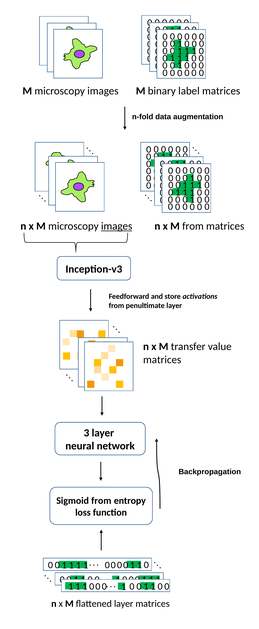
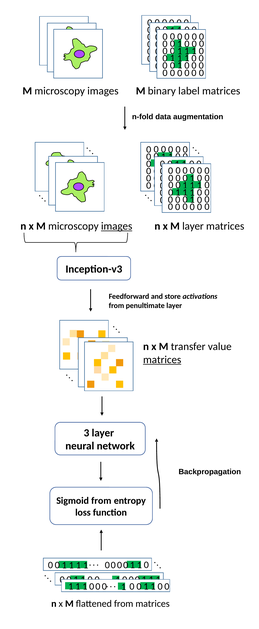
M from: from -> layer
matrices at (162, 359) underline: none -> present
flattened layer: layer -> from
